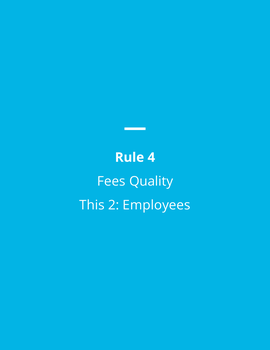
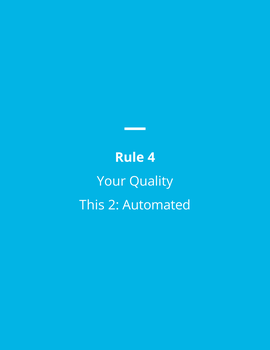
Fees: Fees -> Your
Employees: Employees -> Automated
